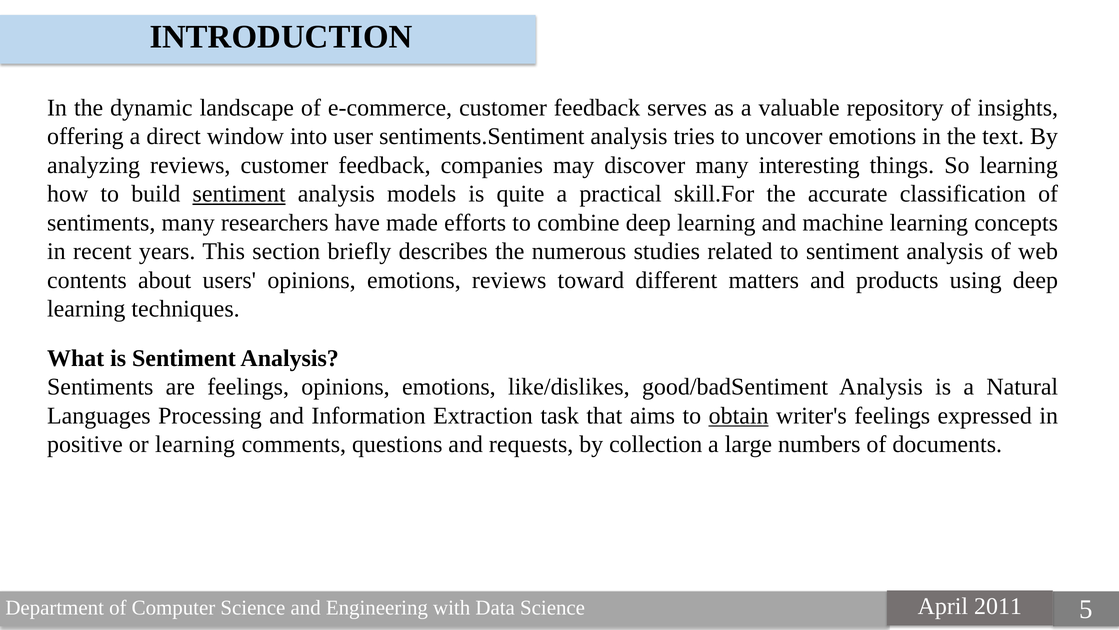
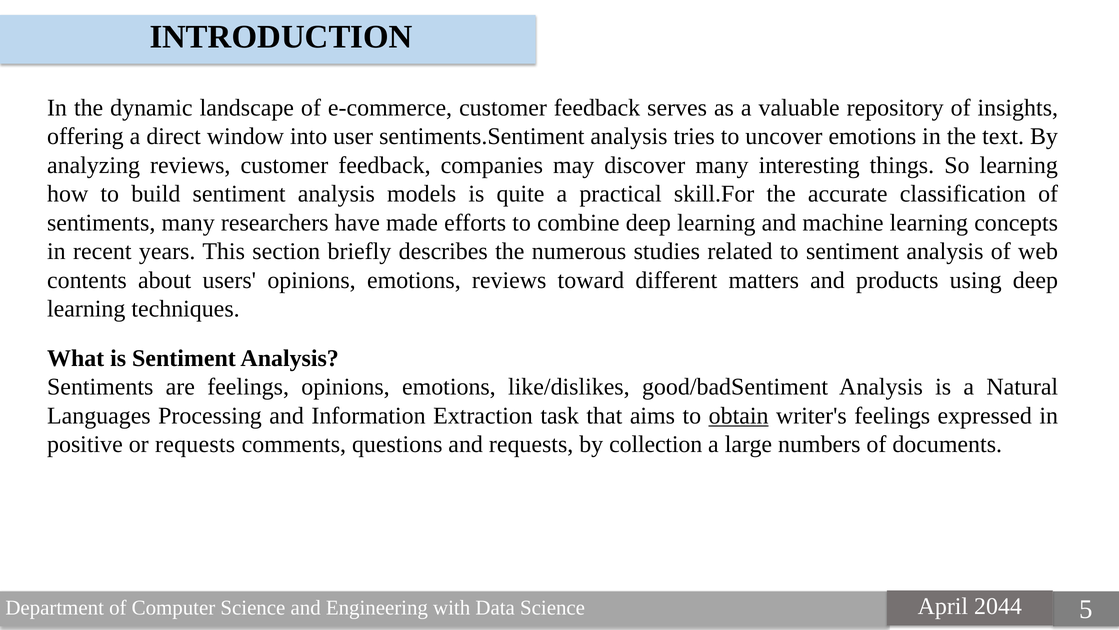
sentiment at (239, 194) underline: present -> none
or learning: learning -> requests
2011: 2011 -> 2044
